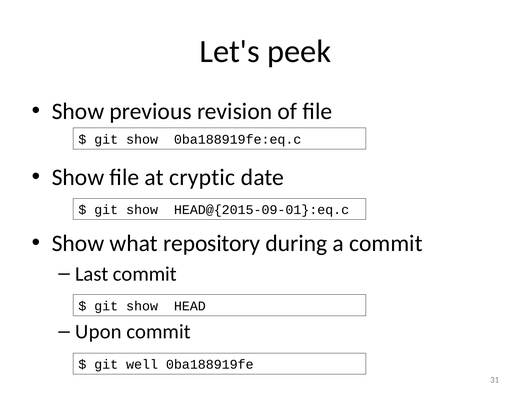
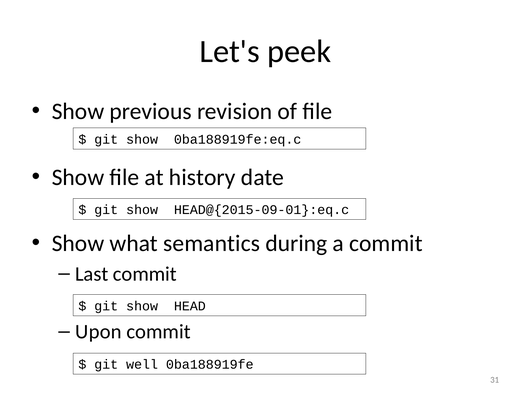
cryptic: cryptic -> history
repository: repository -> semantics
